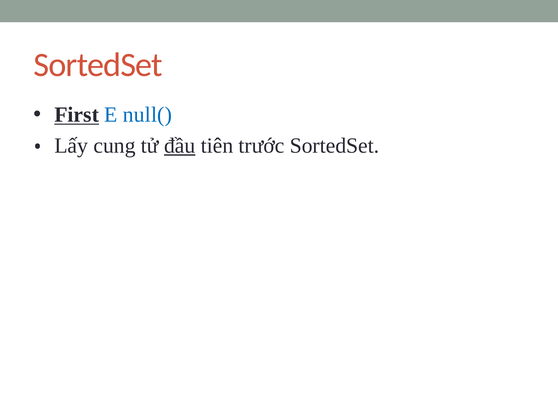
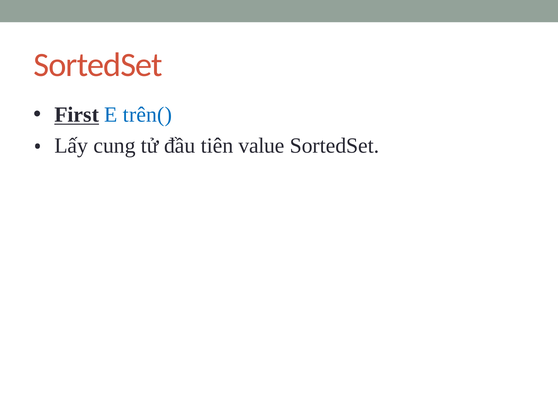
null(: null( -> trên(
đầu underline: present -> none
trước: trước -> value
